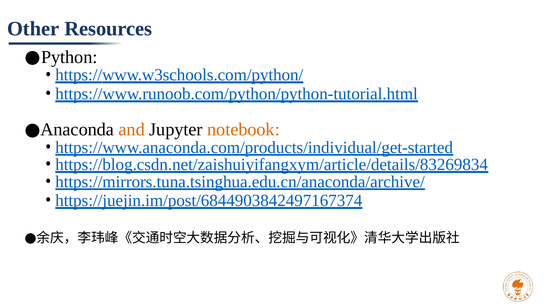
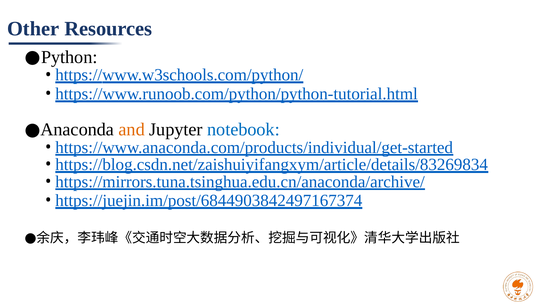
notebook colour: orange -> blue
